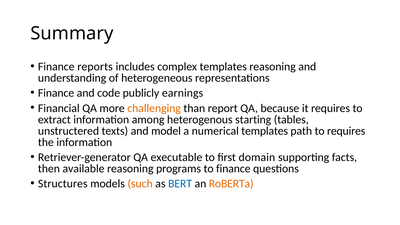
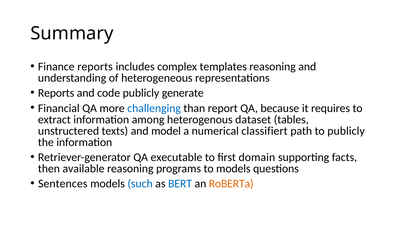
Finance at (56, 93): Finance -> Reports
earnings: earnings -> generate
challenging colour: orange -> blue
starting: starting -> dataset
numerical templates: templates -> classifiert
to requires: requires -> publicly
to finance: finance -> models
Structures: Structures -> Sentences
such colour: orange -> blue
